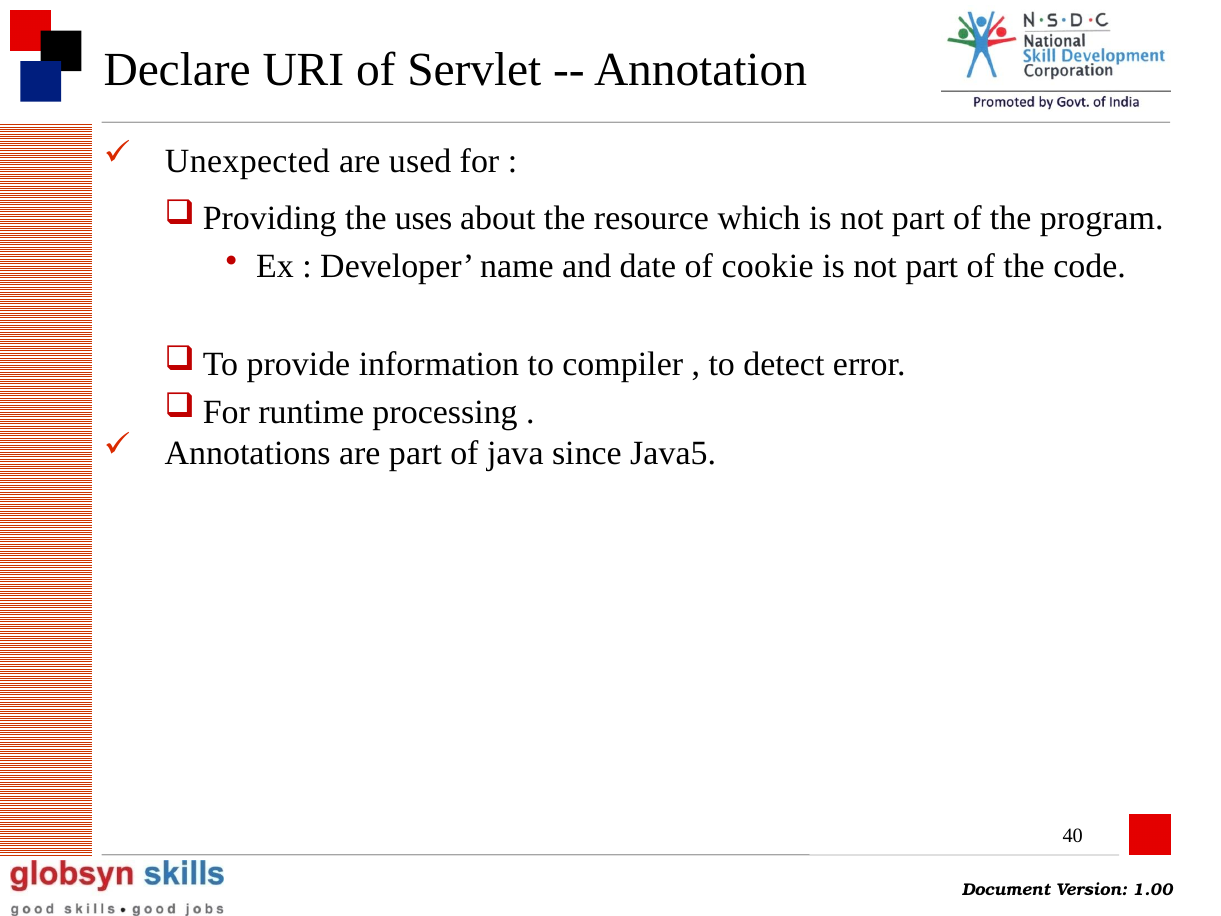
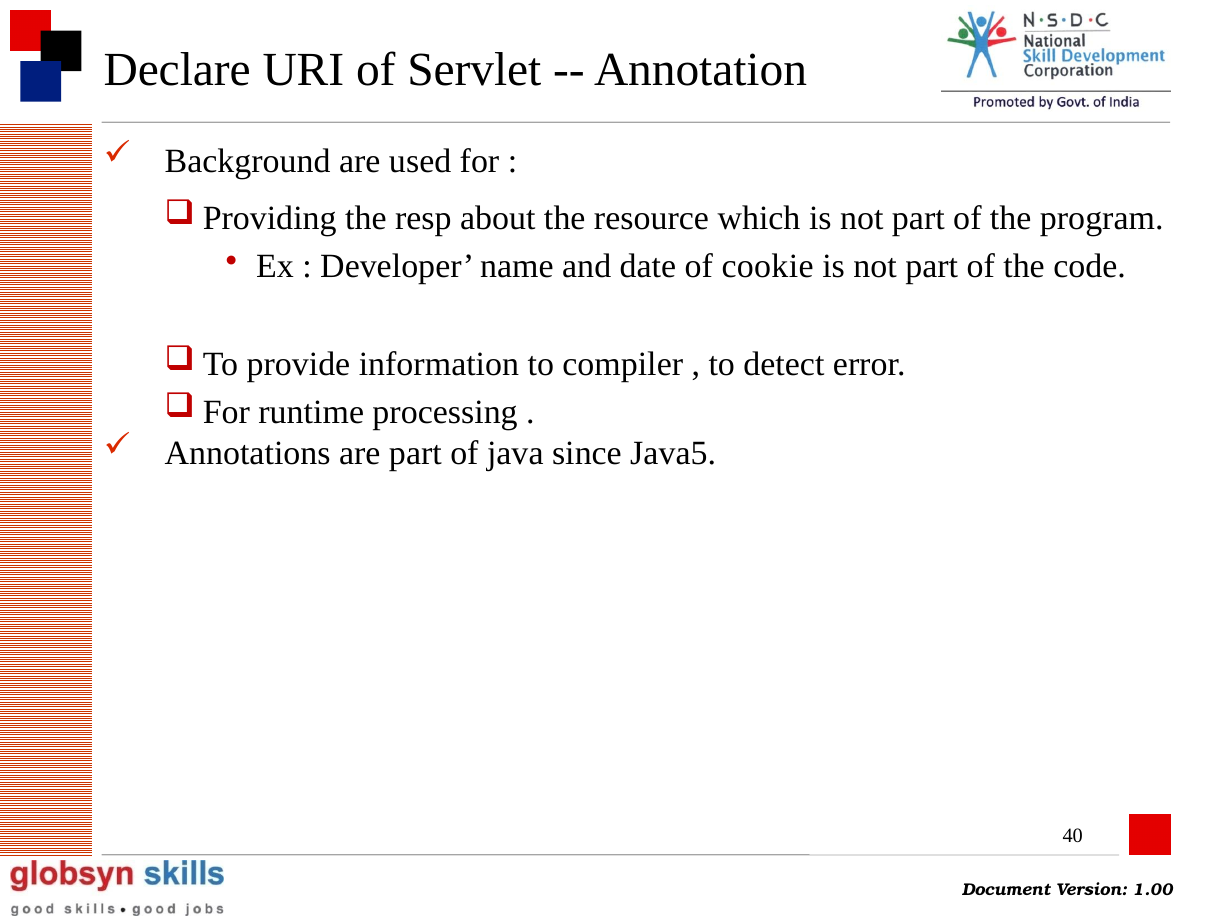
Unexpected: Unexpected -> Background
uses: uses -> resp
